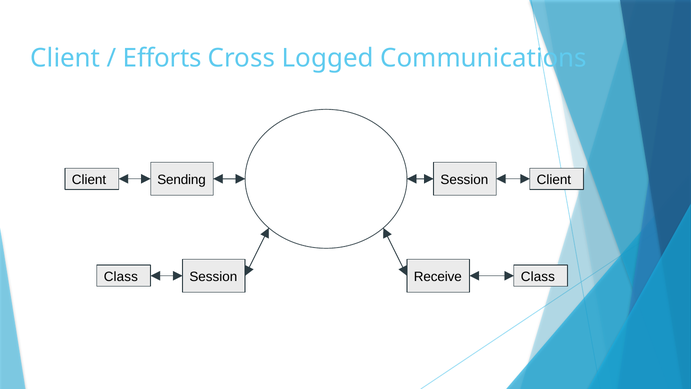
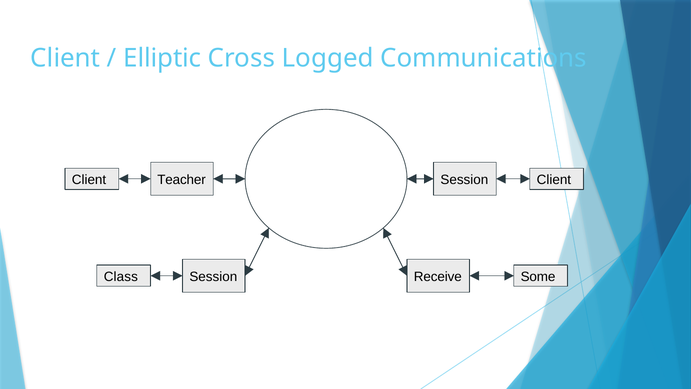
Efforts: Efforts -> Elliptic
Sending: Sending -> Teacher
Class at (538, 276): Class -> Some
